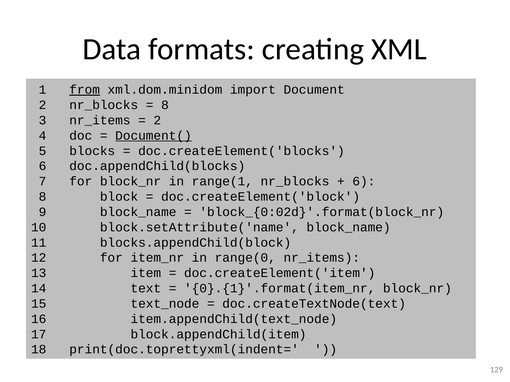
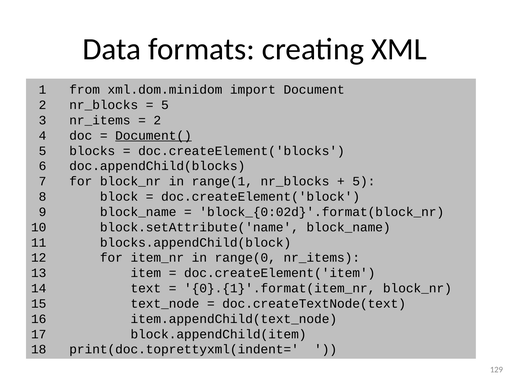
from underline: present -> none
8 at (165, 105): 8 -> 5
6 at (364, 182): 6 -> 5
